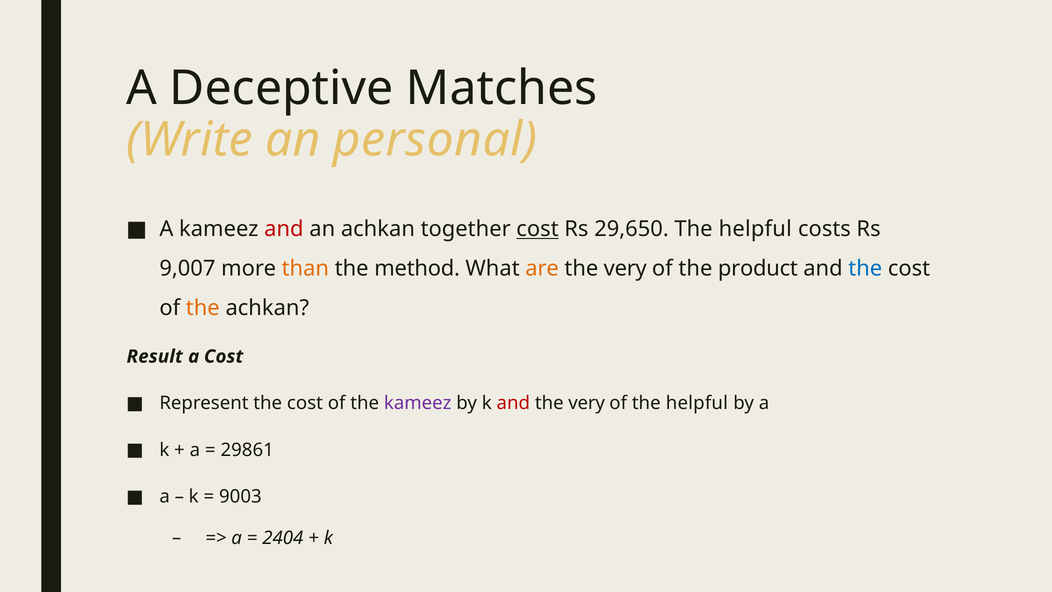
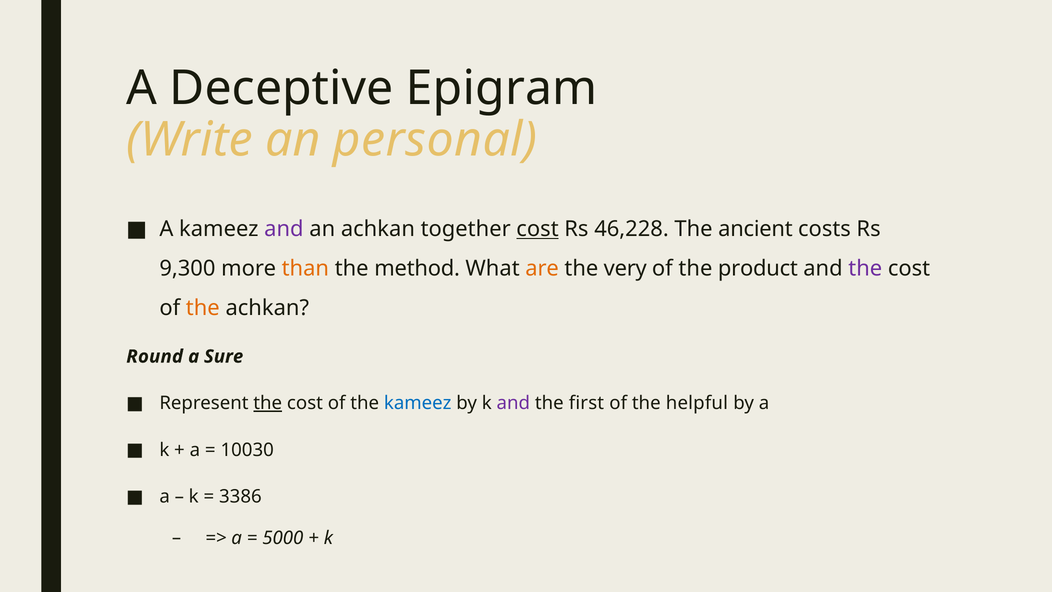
Matches: Matches -> Epigram
and at (284, 229) colour: red -> purple
29,650: 29,650 -> 46,228
helpful at (755, 229): helpful -> ancient
9,007: 9,007 -> 9,300
the at (865, 268) colour: blue -> purple
Result: Result -> Round
a Cost: Cost -> Sure
the at (268, 403) underline: none -> present
kameez at (418, 403) colour: purple -> blue
and at (513, 403) colour: red -> purple
very at (587, 403): very -> first
29861: 29861 -> 10030
9003: 9003 -> 3386
2404: 2404 -> 5000
